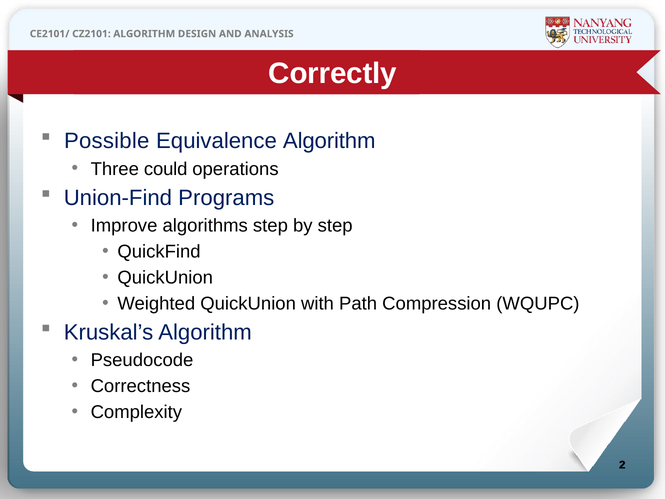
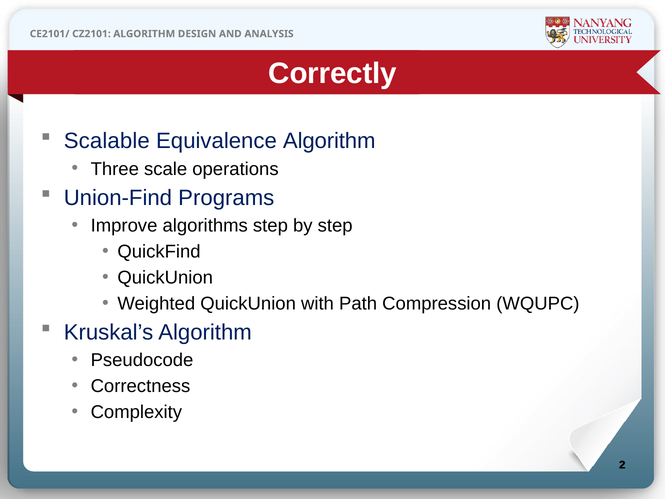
Possible: Possible -> Scalable
could: could -> scale
